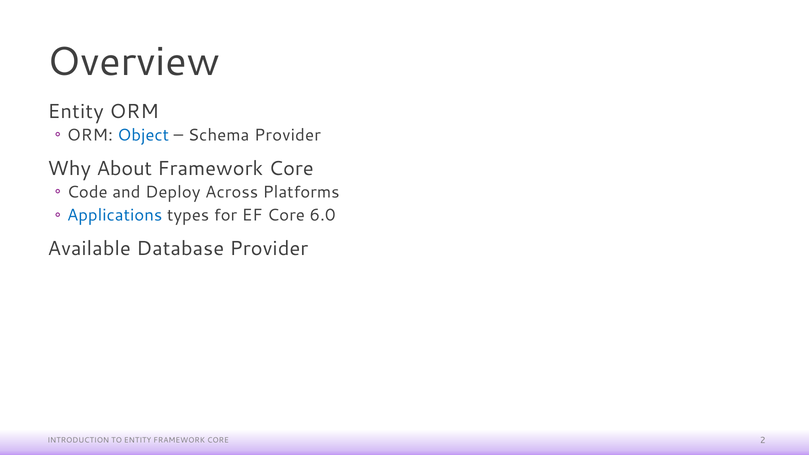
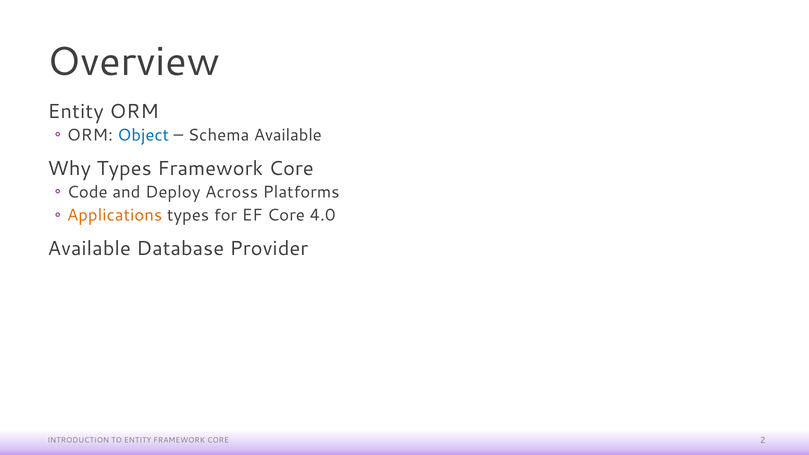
Schema Provider: Provider -> Available
Why About: About -> Types
Applications colour: blue -> orange
6.0: 6.0 -> 4.0
